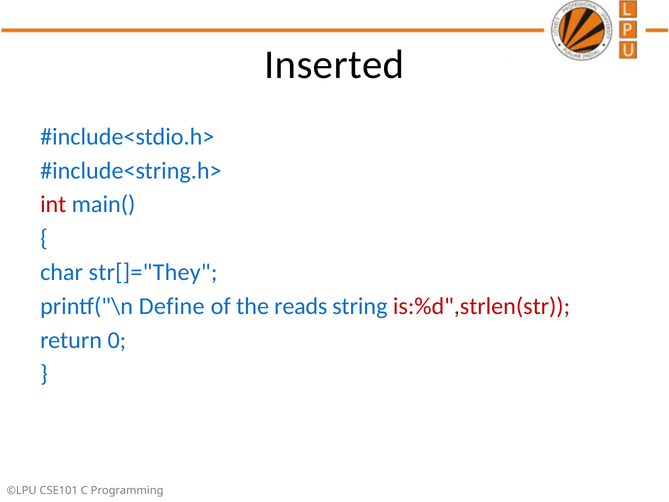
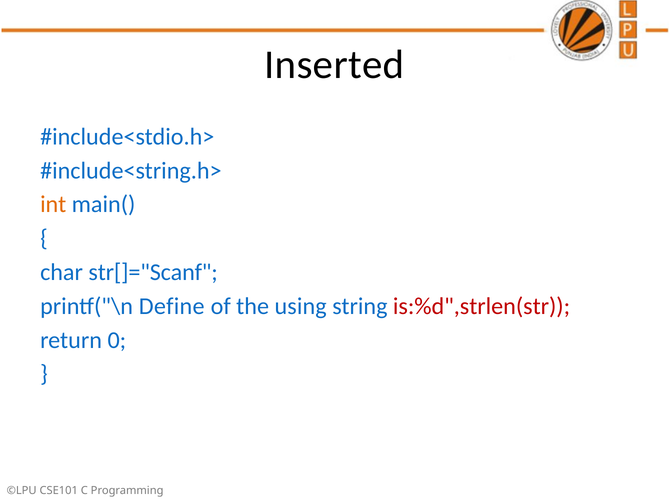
int colour: red -> orange
str[]="They: str[]="They -> str[]="Scanf
reads: reads -> using
